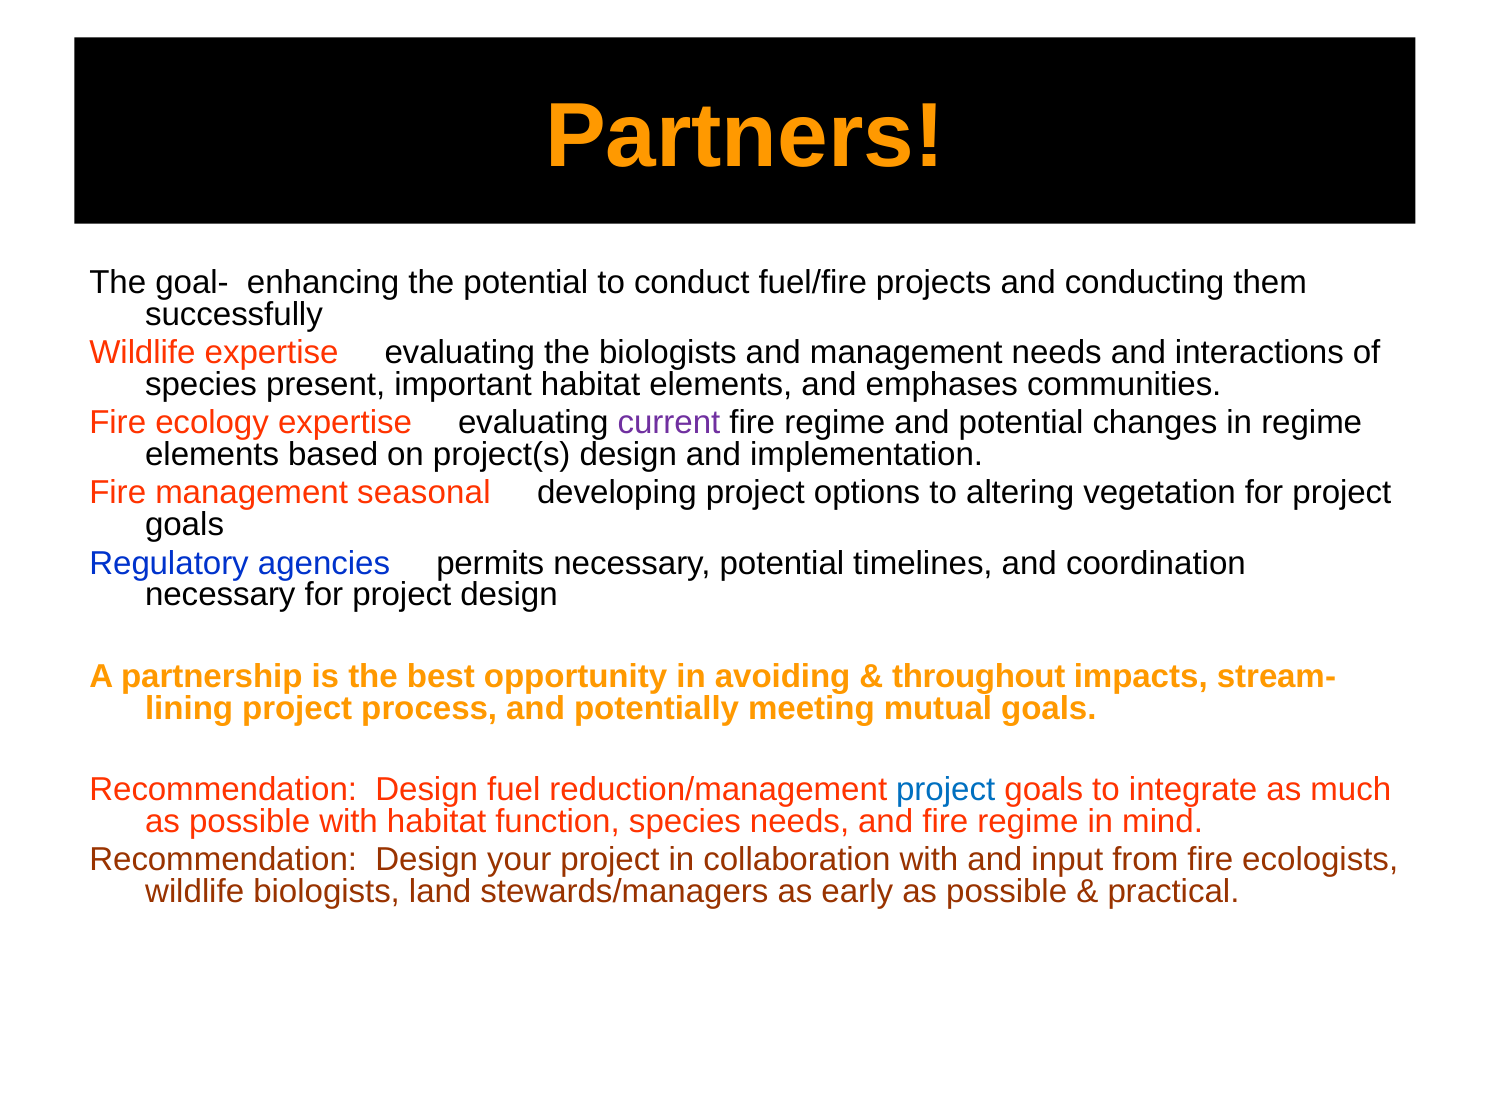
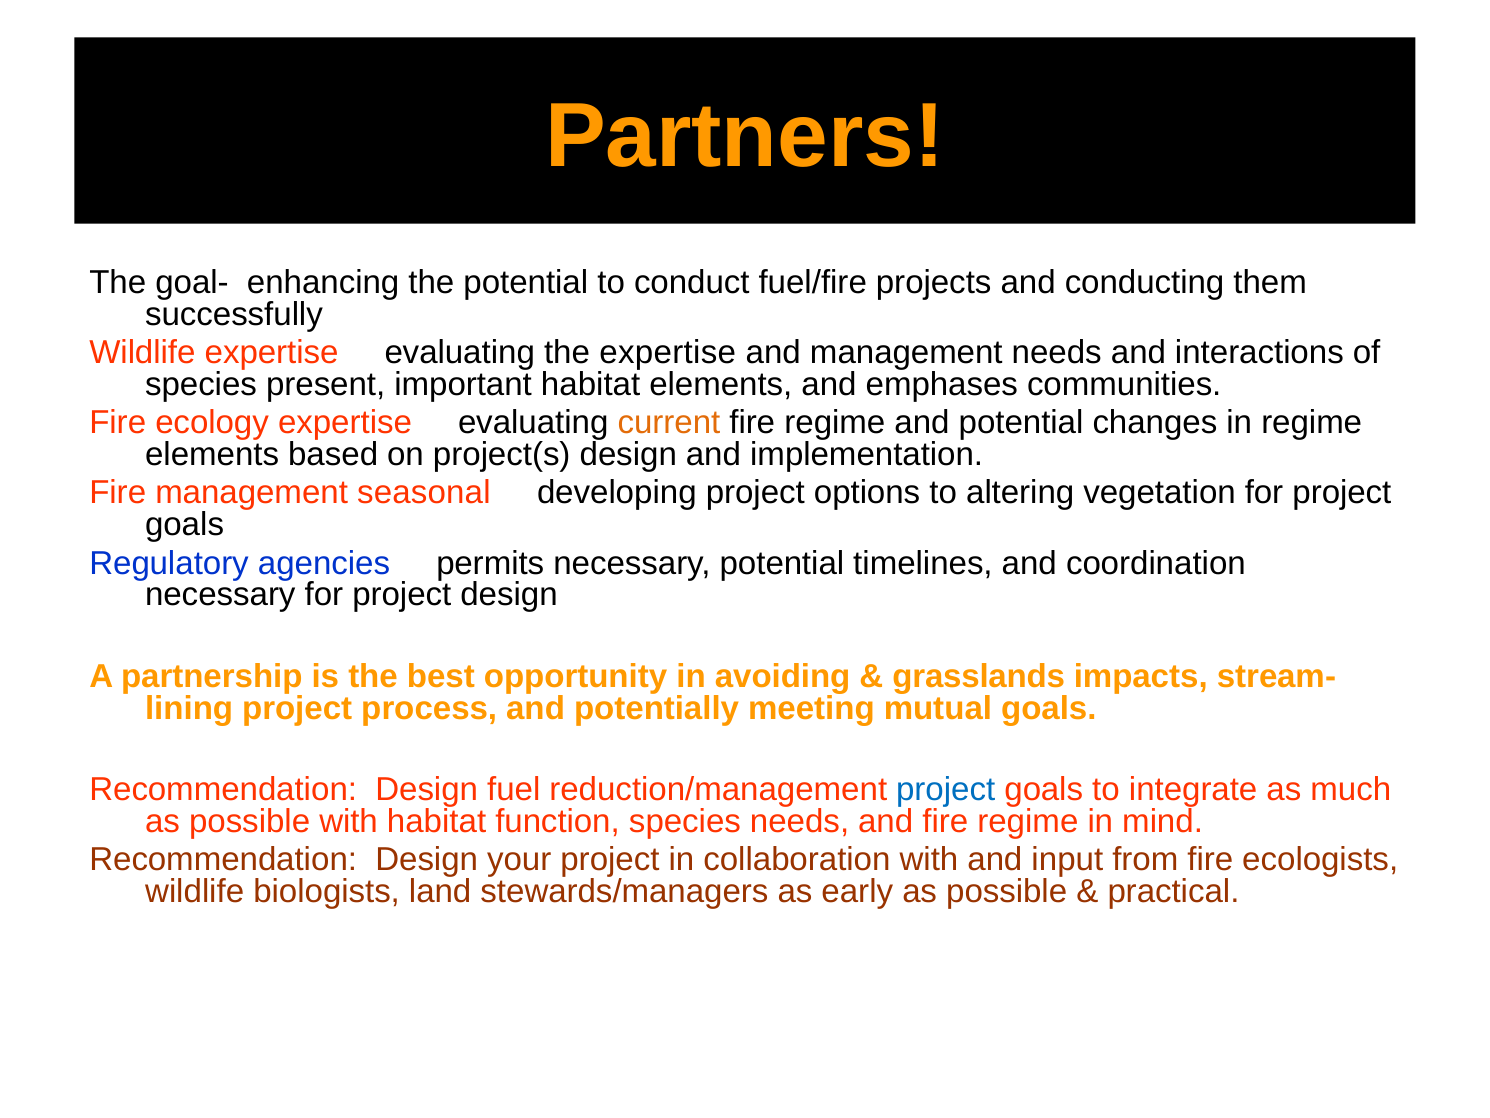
the biologists: biologists -> expertise
current colour: purple -> orange
throughout: throughout -> grasslands
